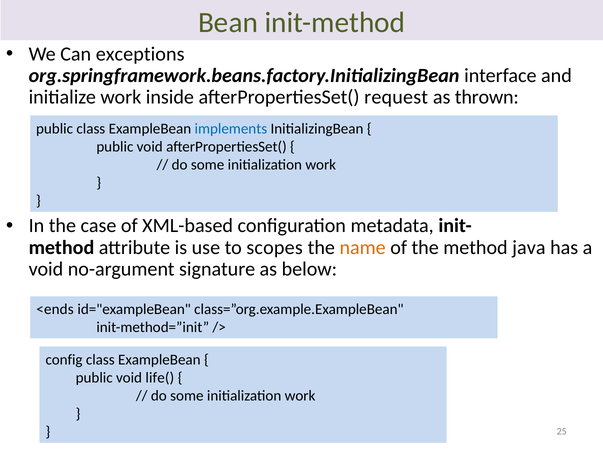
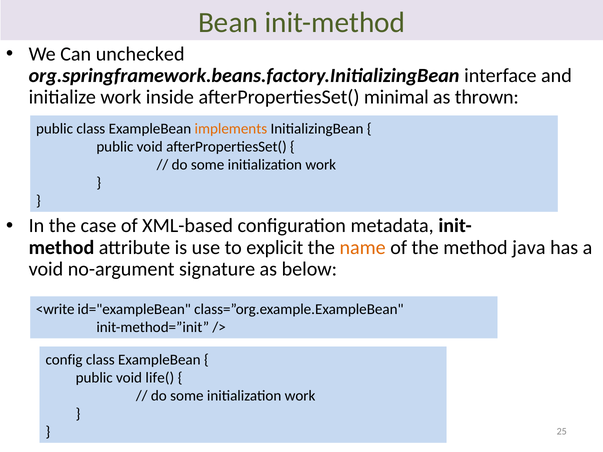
exceptions: exceptions -> unchecked
request: request -> minimal
implements colour: blue -> orange
scopes: scopes -> explicit
<ends: <ends -> <write
